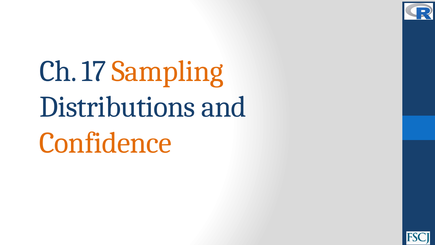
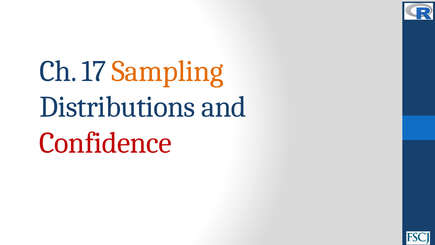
Confidence colour: orange -> red
